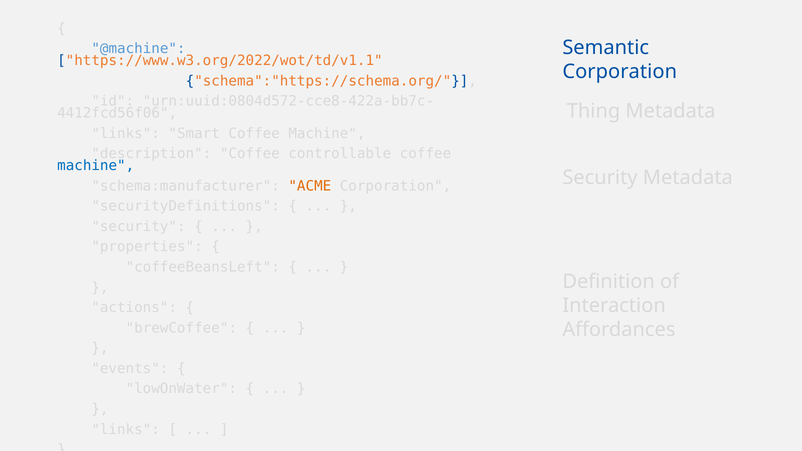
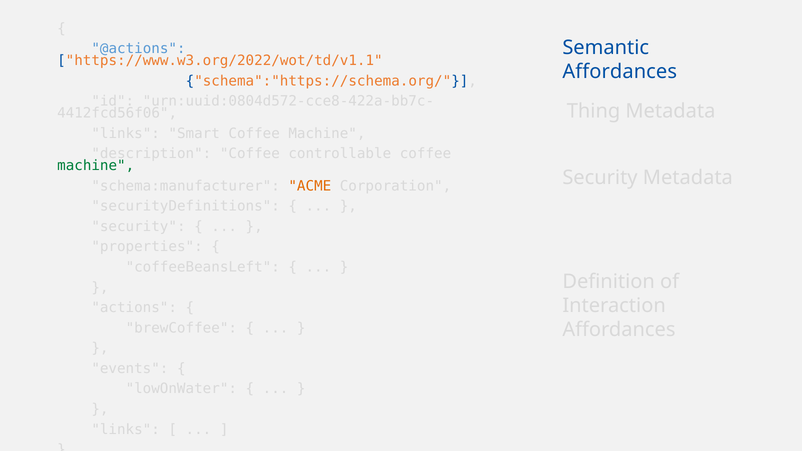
@machine: @machine -> @actions
Corporation at (620, 72): Corporation -> Affordances
machine at (96, 166) colour: blue -> green
